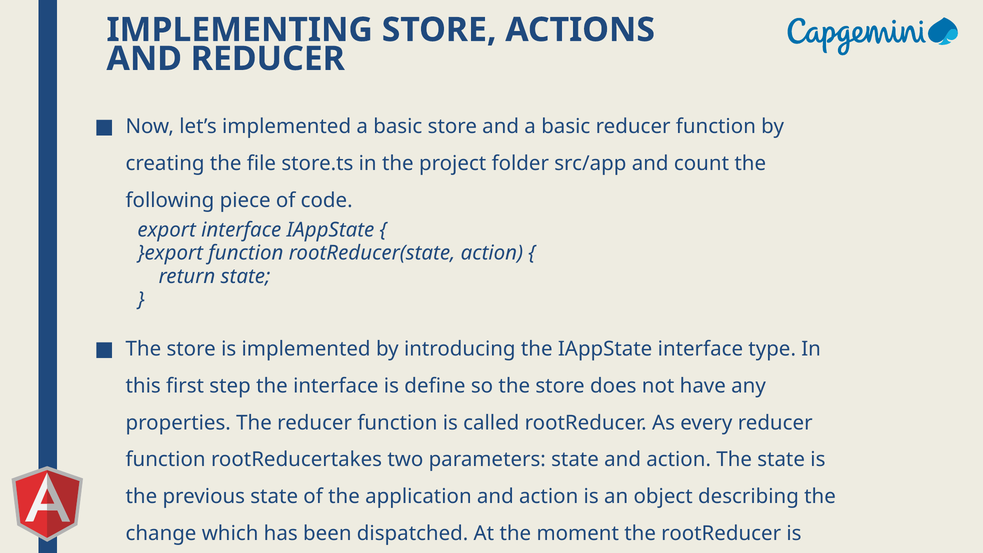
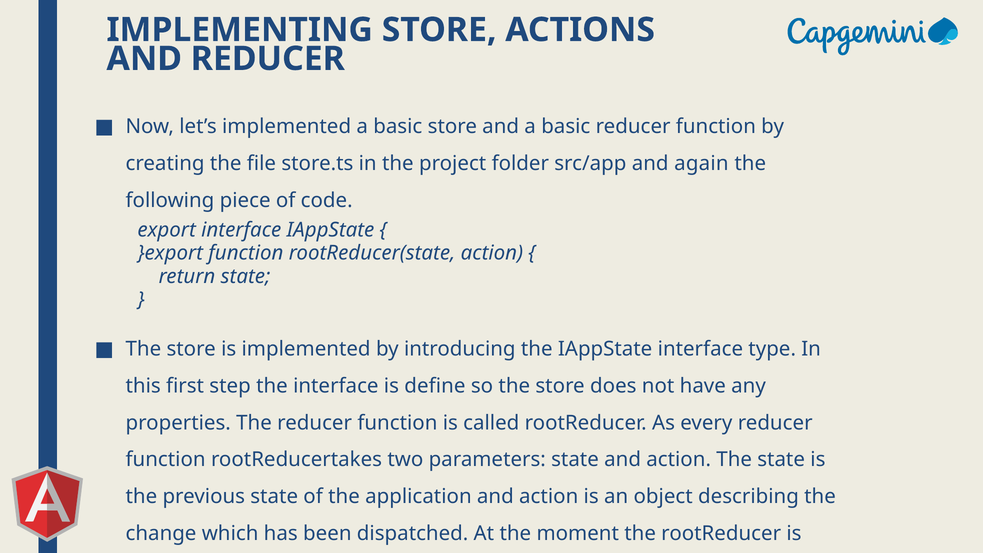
count: count -> again
